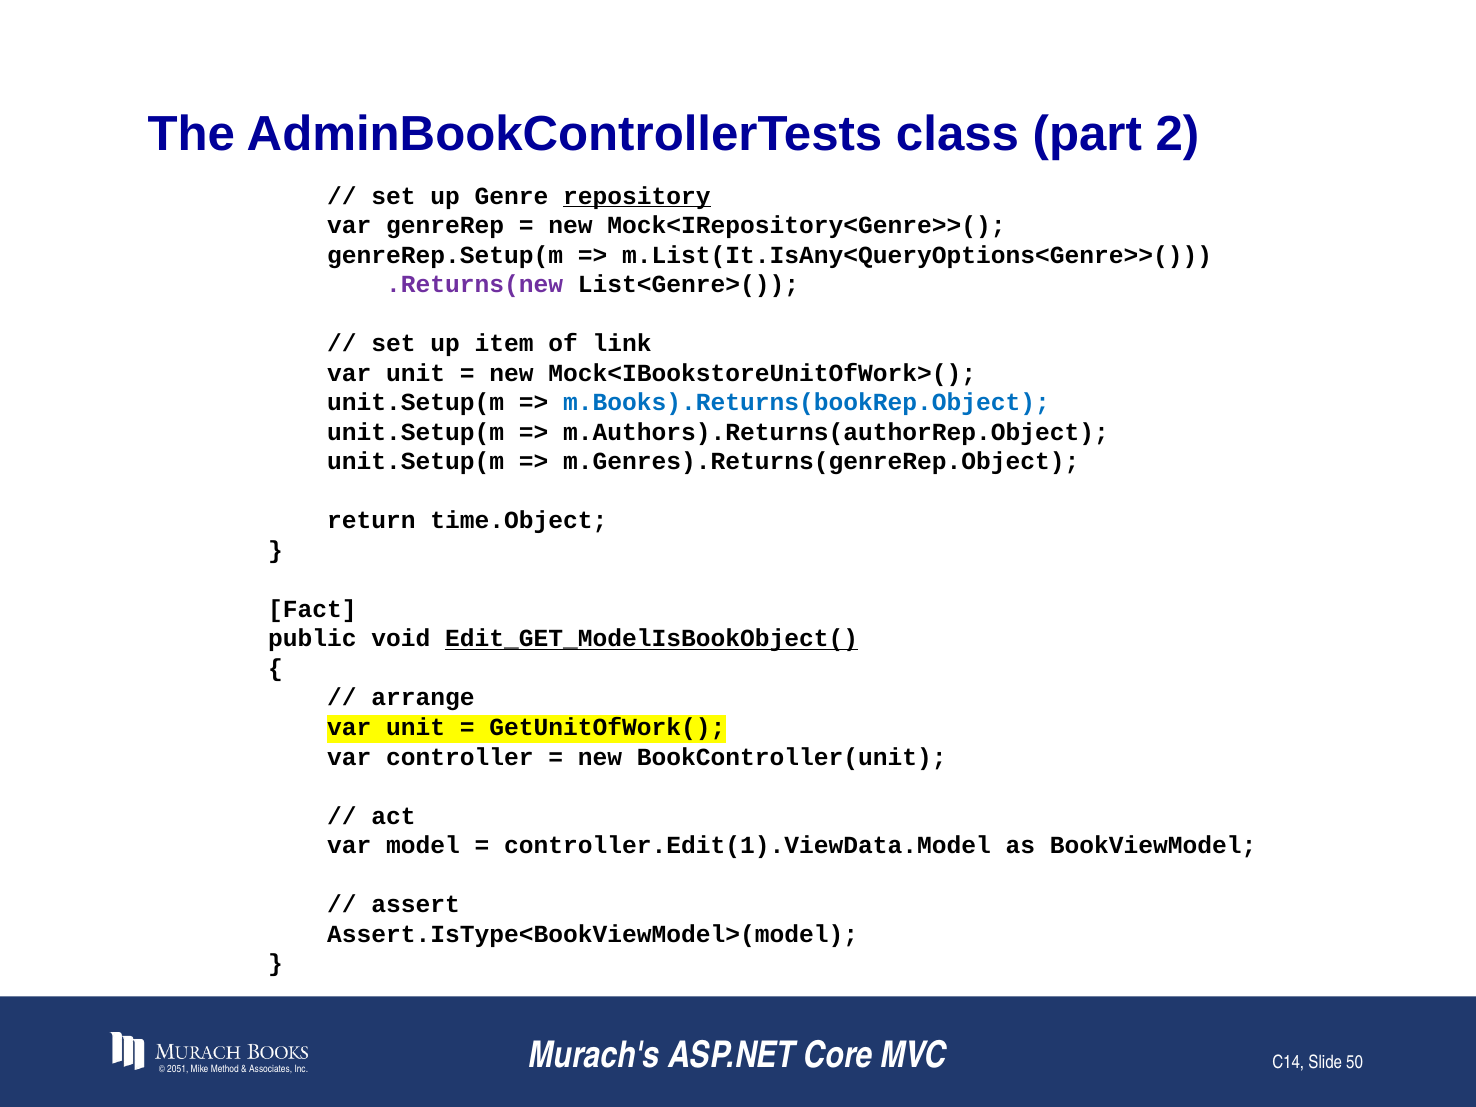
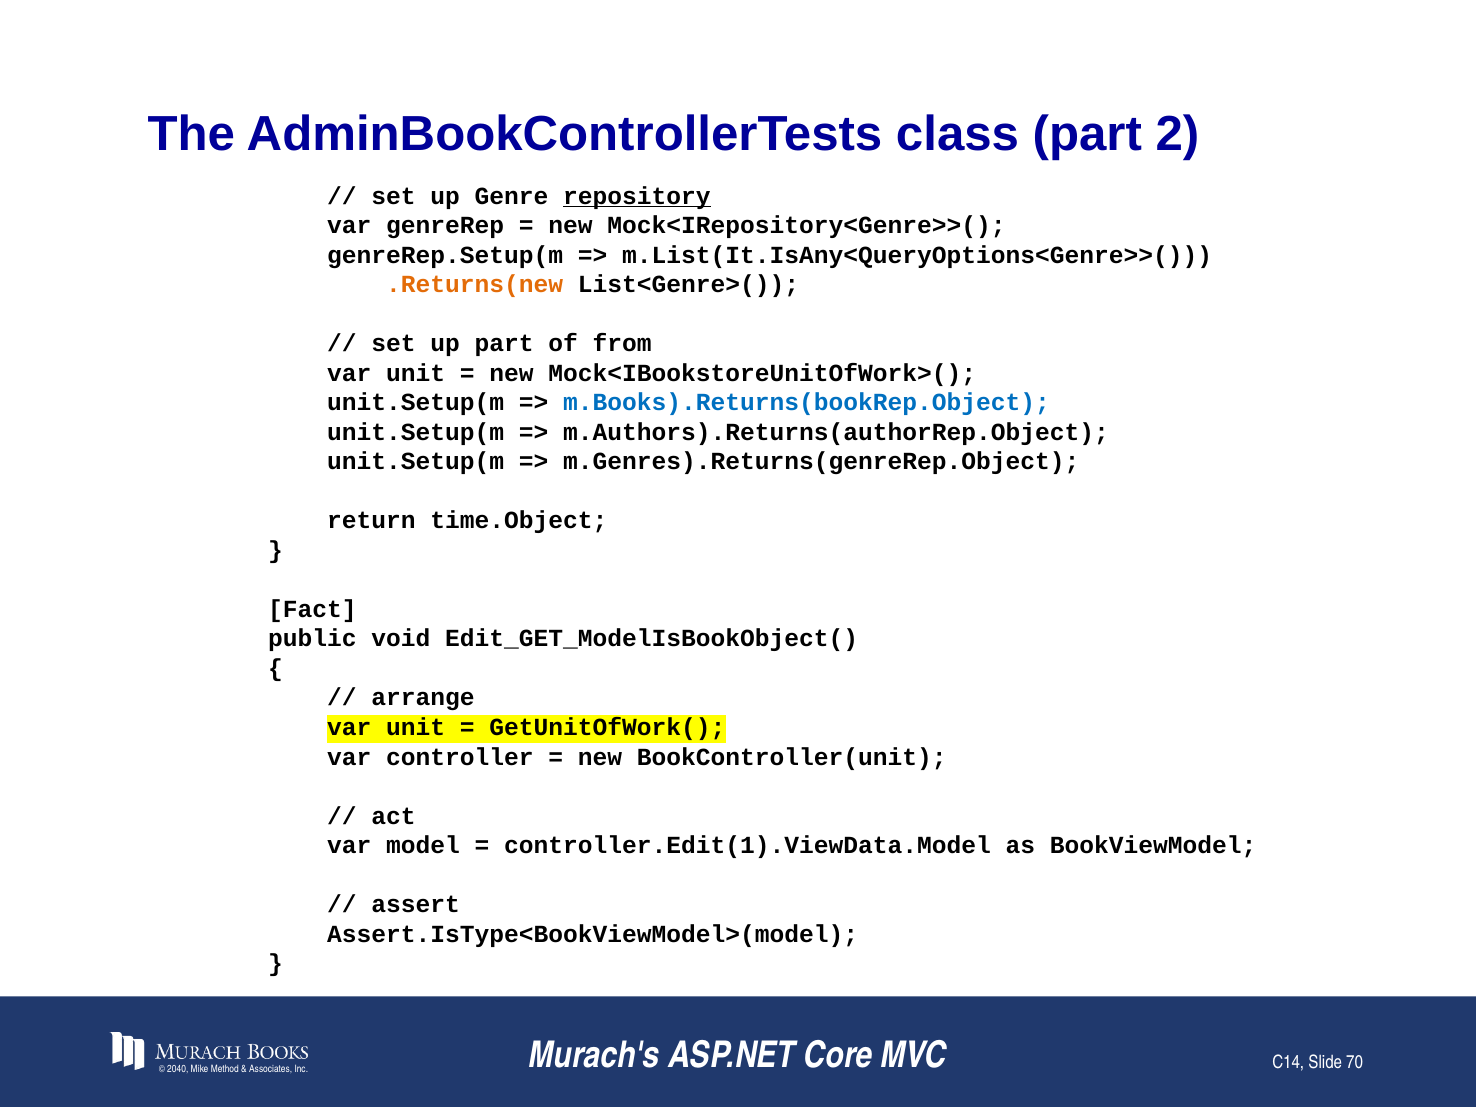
.Returns(new colour: purple -> orange
up item: item -> part
link: link -> from
Edit_GET_ModelIsBookObject( underline: present -> none
2051: 2051 -> 2040
50: 50 -> 70
